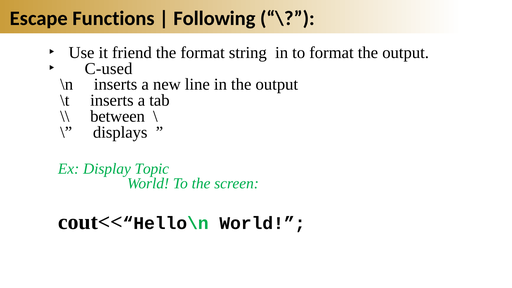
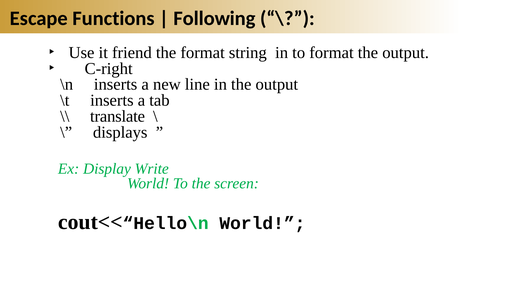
C-used: C-used -> C-right
between: between -> translate
Topic: Topic -> Write
